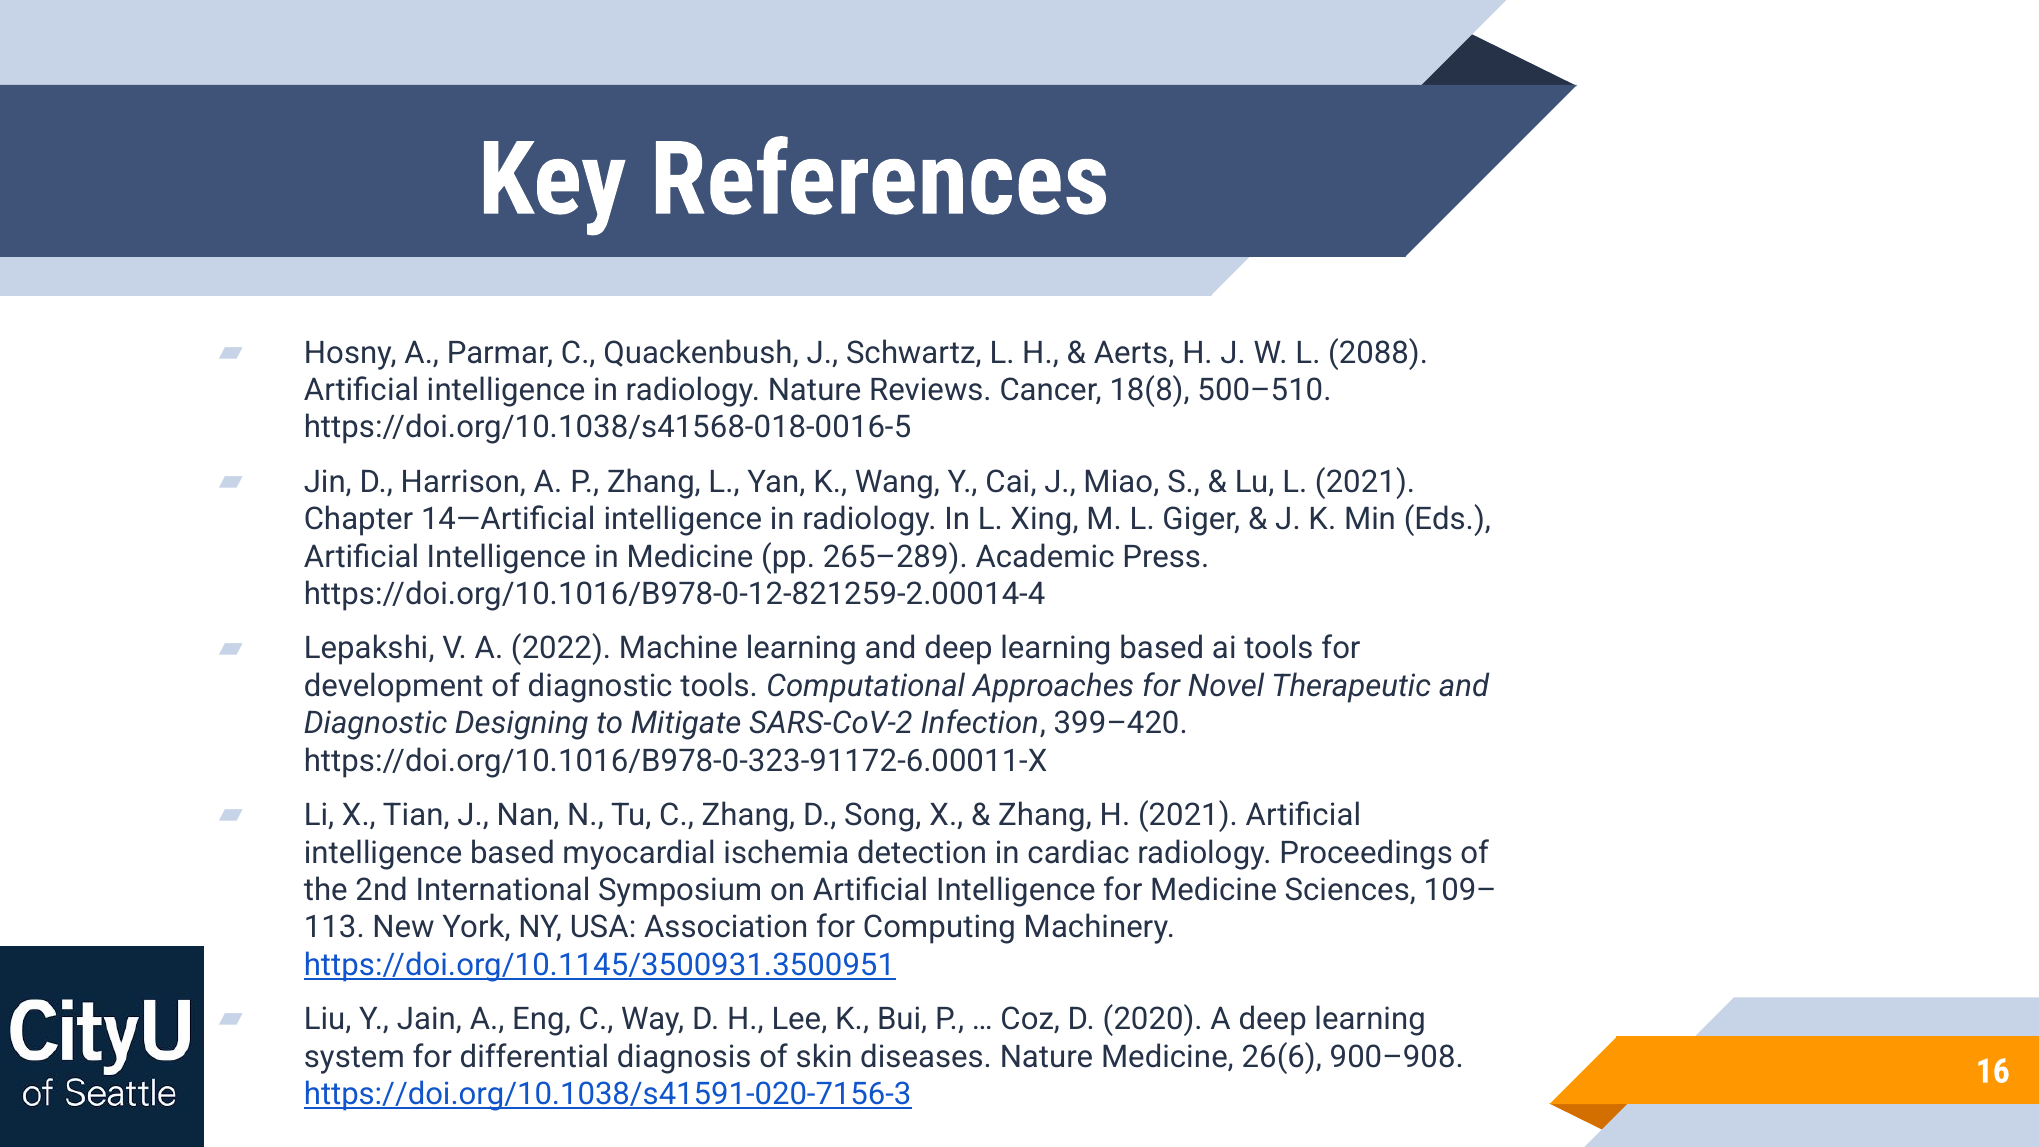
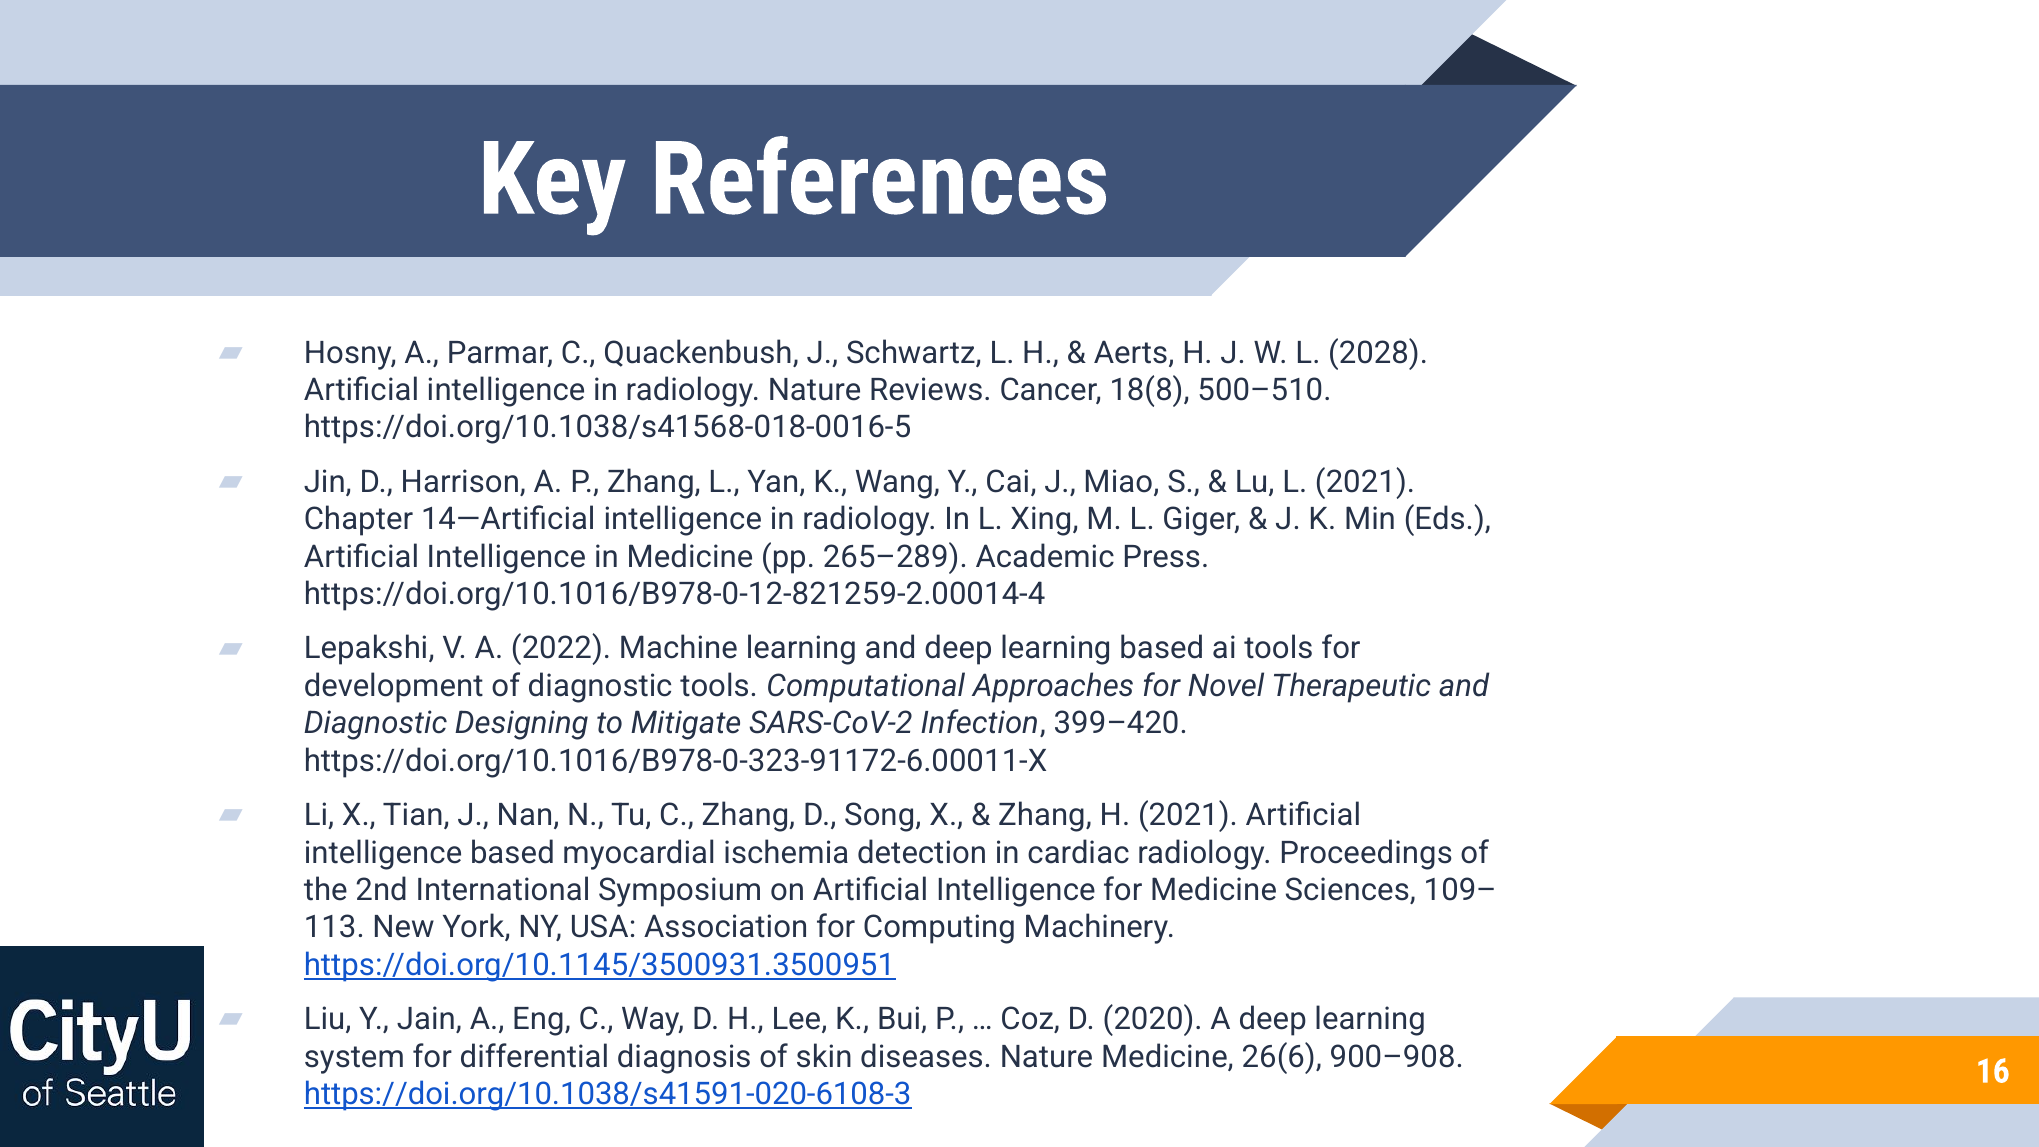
2088: 2088 -> 2028
https://doi.org/10.1038/s41591-020-7156-3: https://doi.org/10.1038/s41591-020-7156-3 -> https://doi.org/10.1038/s41591-020-6108-3
